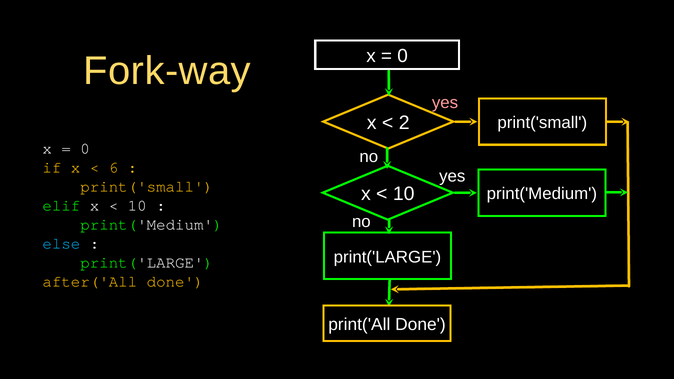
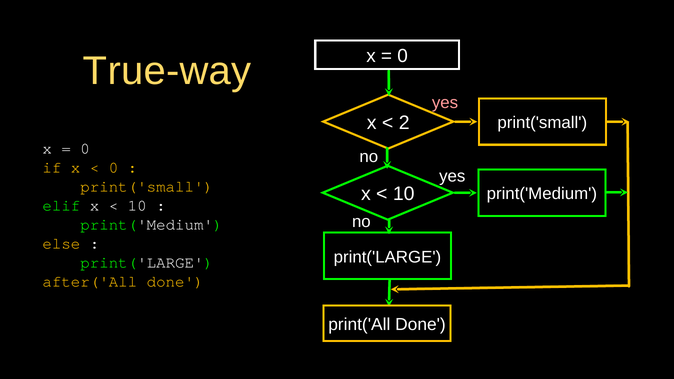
Fork-way: Fork-way -> True-way
6 at (113, 168): 6 -> 0
else colour: light blue -> yellow
